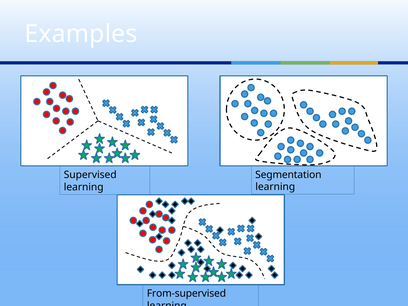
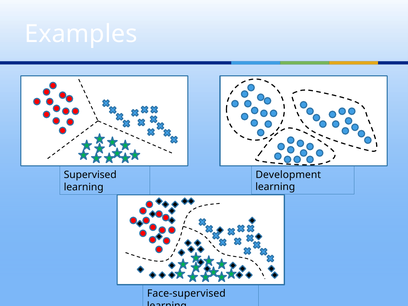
Segmentation: Segmentation -> Development
From-supervised: From-supervised -> Face-supervised
